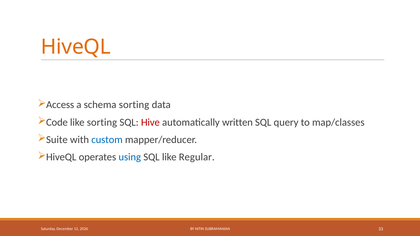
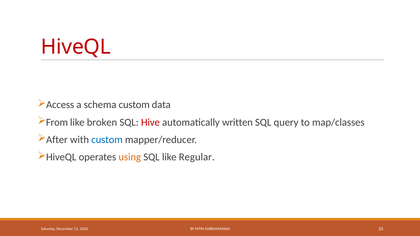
HiveQL at (76, 47) colour: orange -> red
schema sorting: sorting -> custom
Code: Code -> From
like sorting: sorting -> broken
Suite: Suite -> After
using colour: blue -> orange
